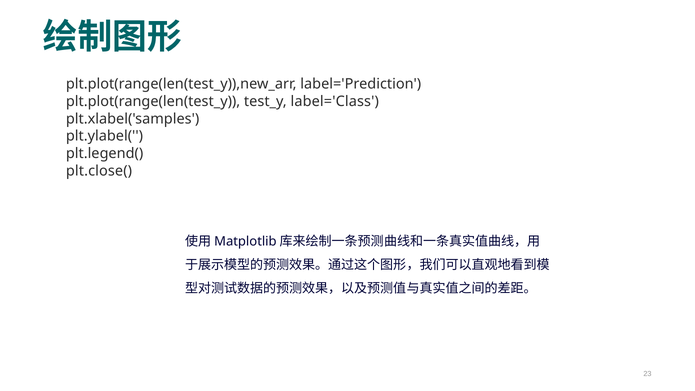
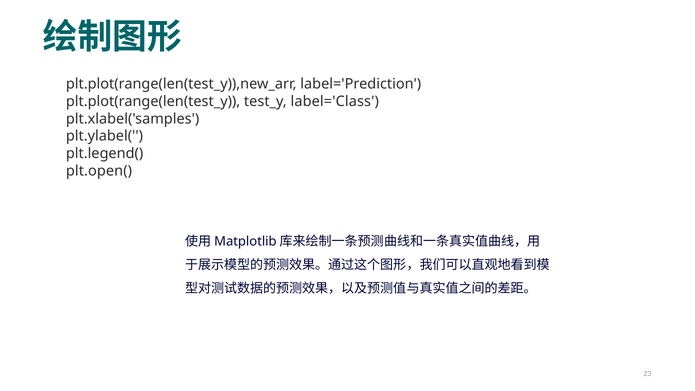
plt.close(: plt.close( -> plt.open(
